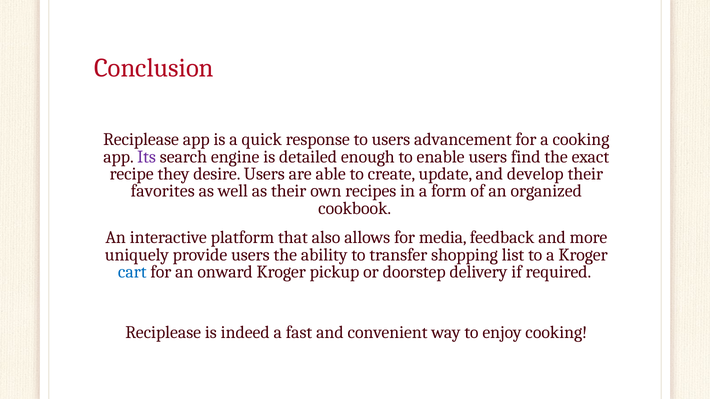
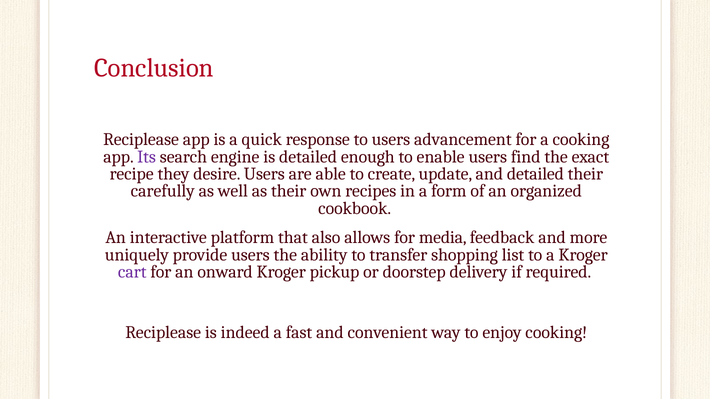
and develop: develop -> detailed
favorites: favorites -> carefully
cart colour: blue -> purple
